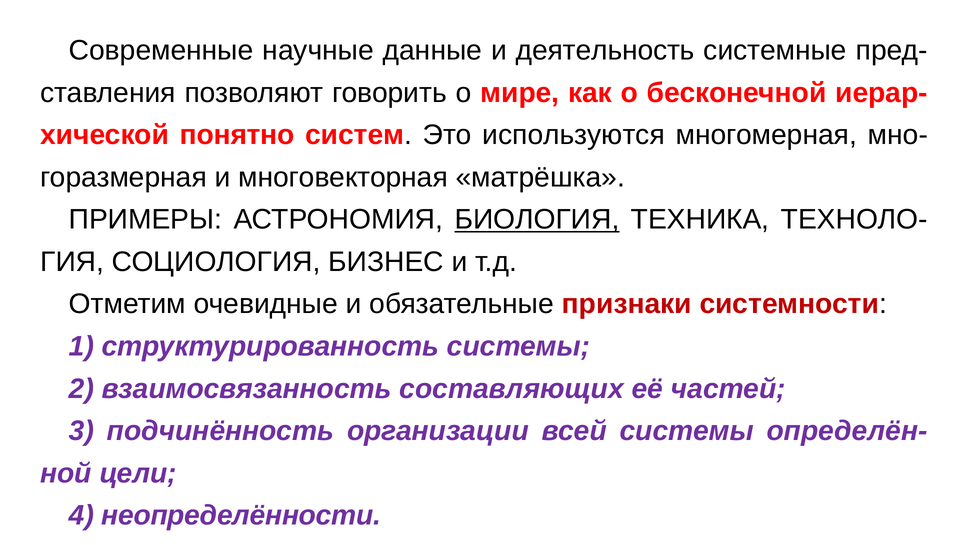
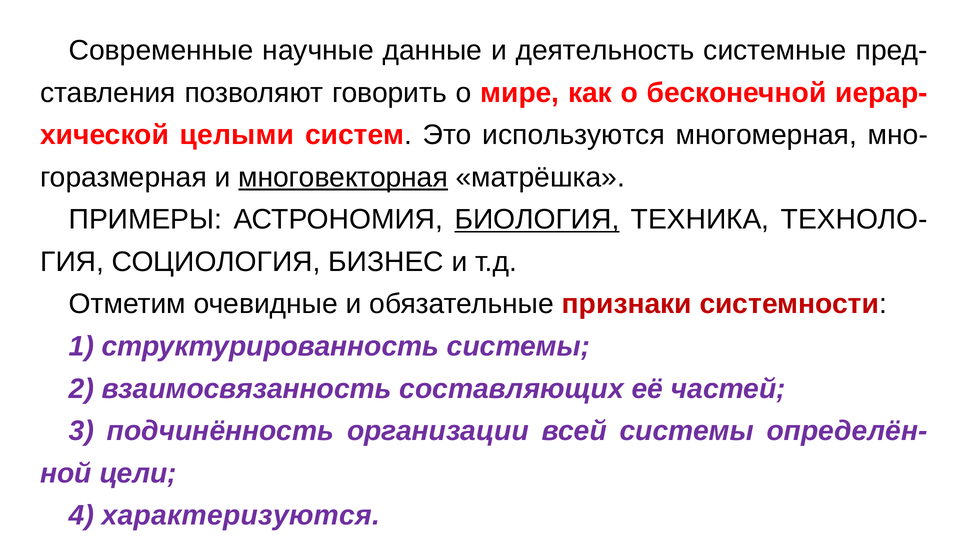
понятно: понятно -> целыми
многовекторная underline: none -> present
неопределённости: неопределённости -> характеризуются
